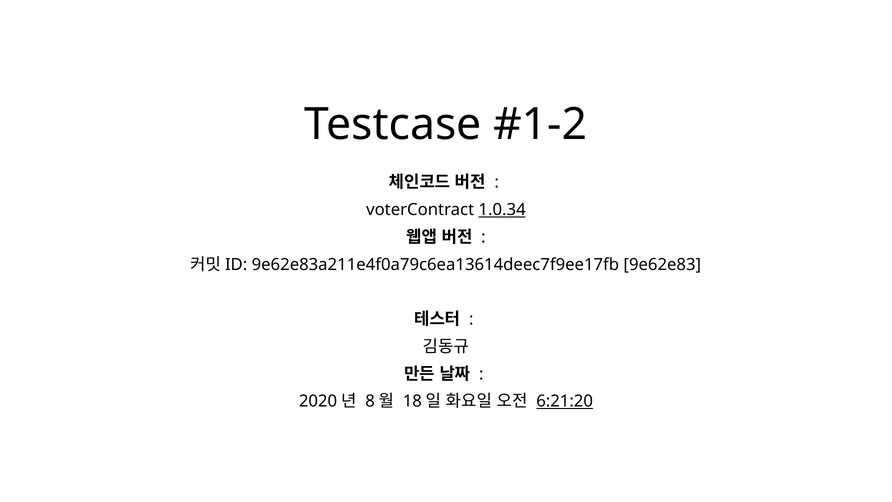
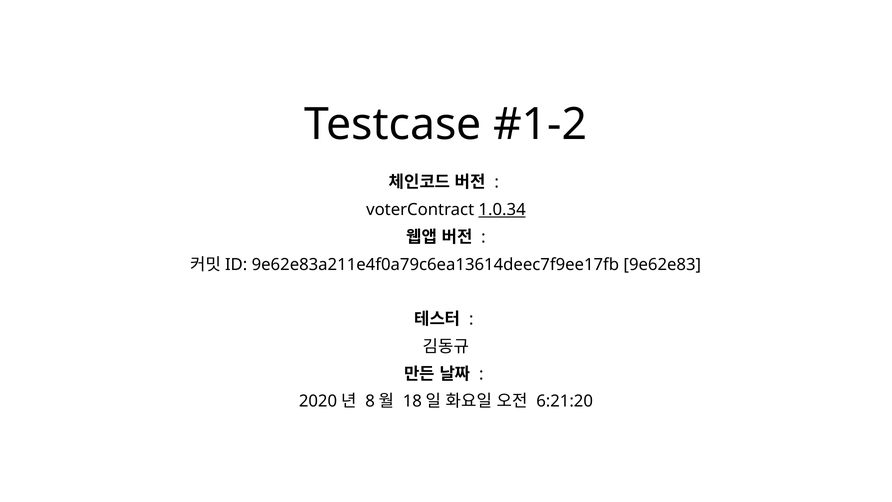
6:21:20 underline: present -> none
